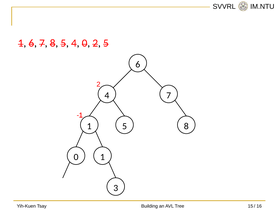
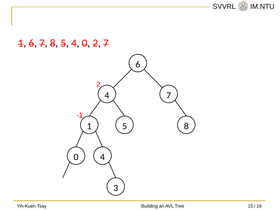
2 5: 5 -> 7
0 1: 1 -> 4
